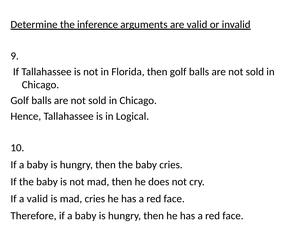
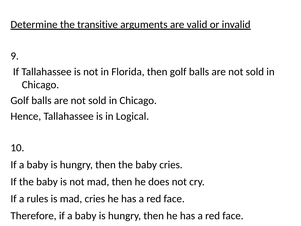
inference: inference -> transitive
a valid: valid -> rules
